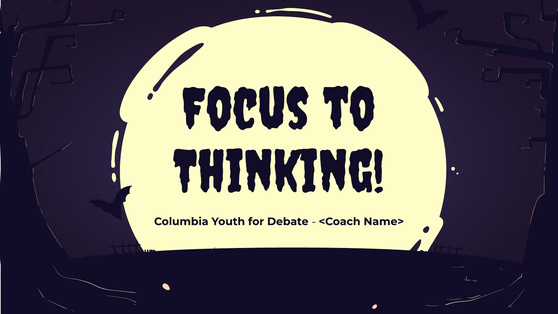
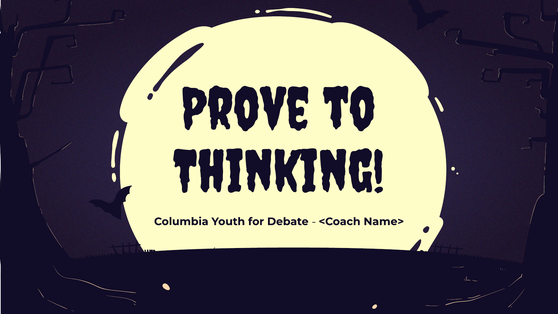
Focus: Focus -> Prove
